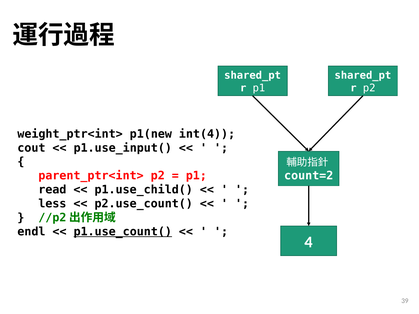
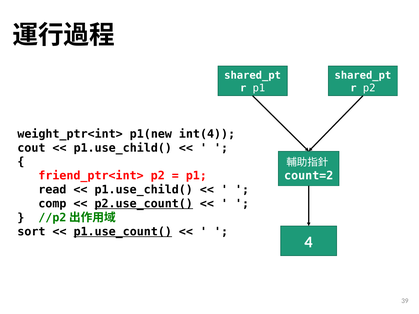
p1.use_input( at (123, 148): p1.use_input( -> p1.use_child(
parent_ptr<int>: parent_ptr<int> -> friend_ptr<int>
less: less -> comp
p2.use_count( underline: none -> present
endl: endl -> sort
